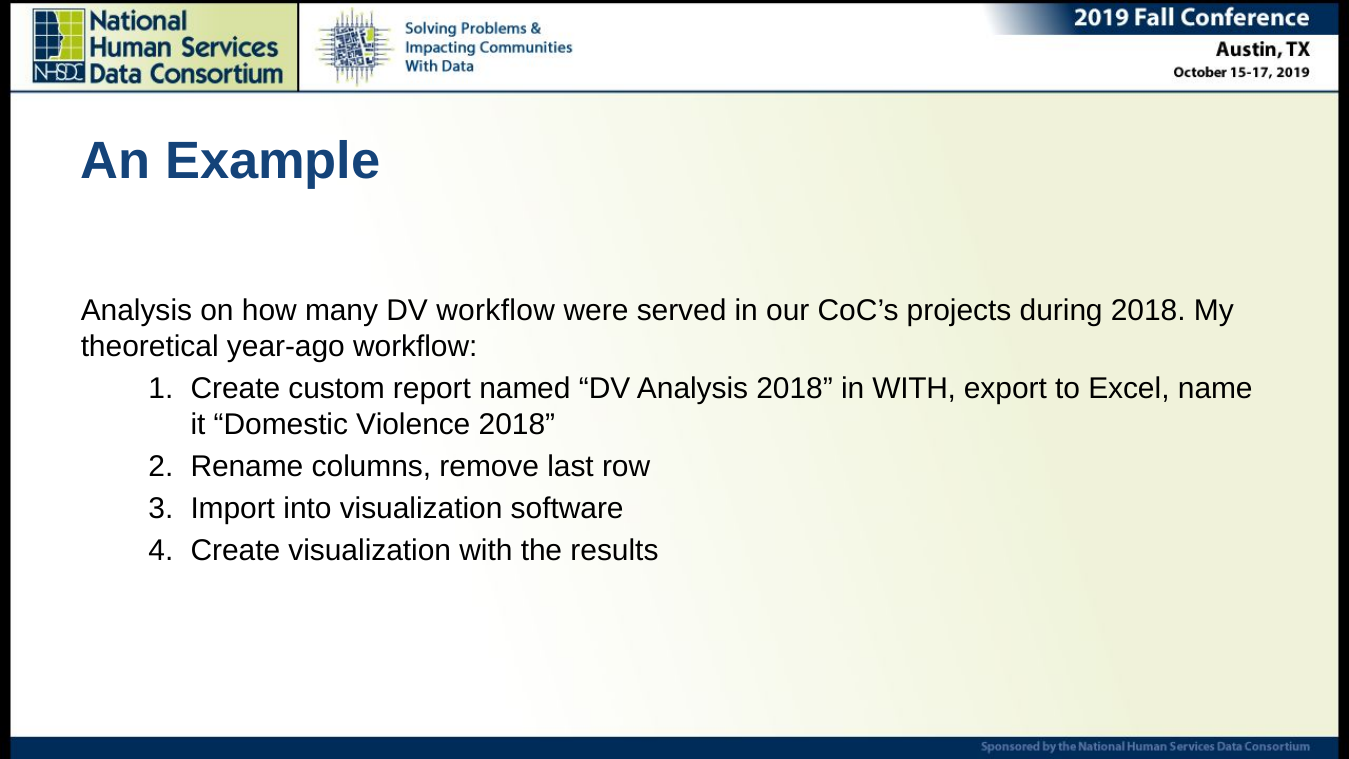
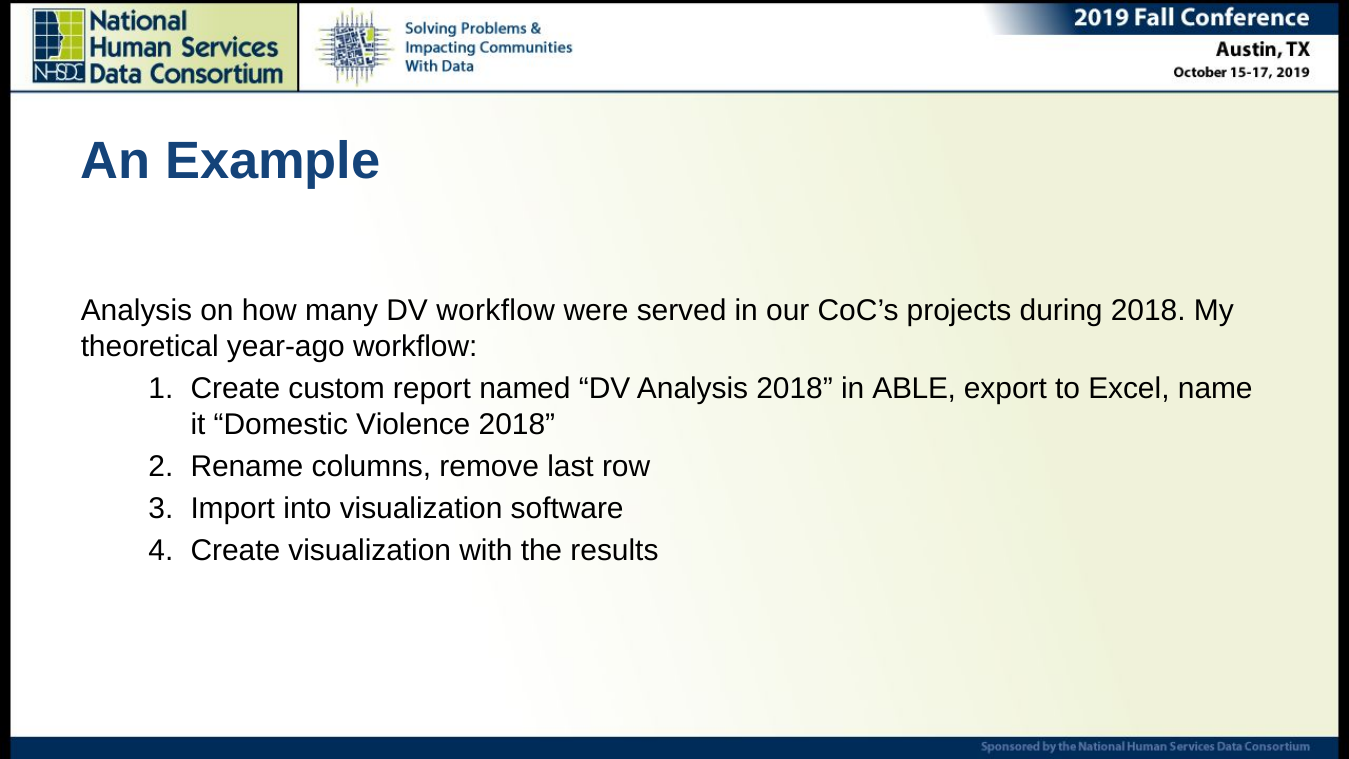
in WITH: WITH -> ABLE
